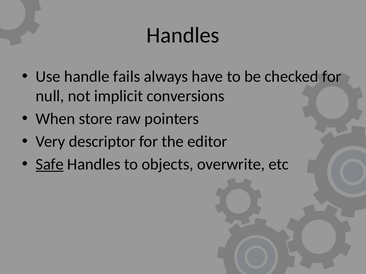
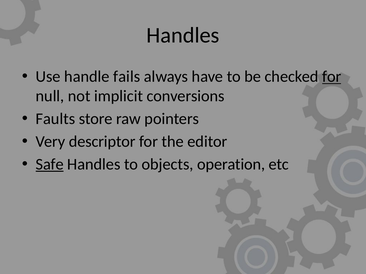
for at (332, 77) underline: none -> present
When: When -> Faults
overwrite: overwrite -> operation
